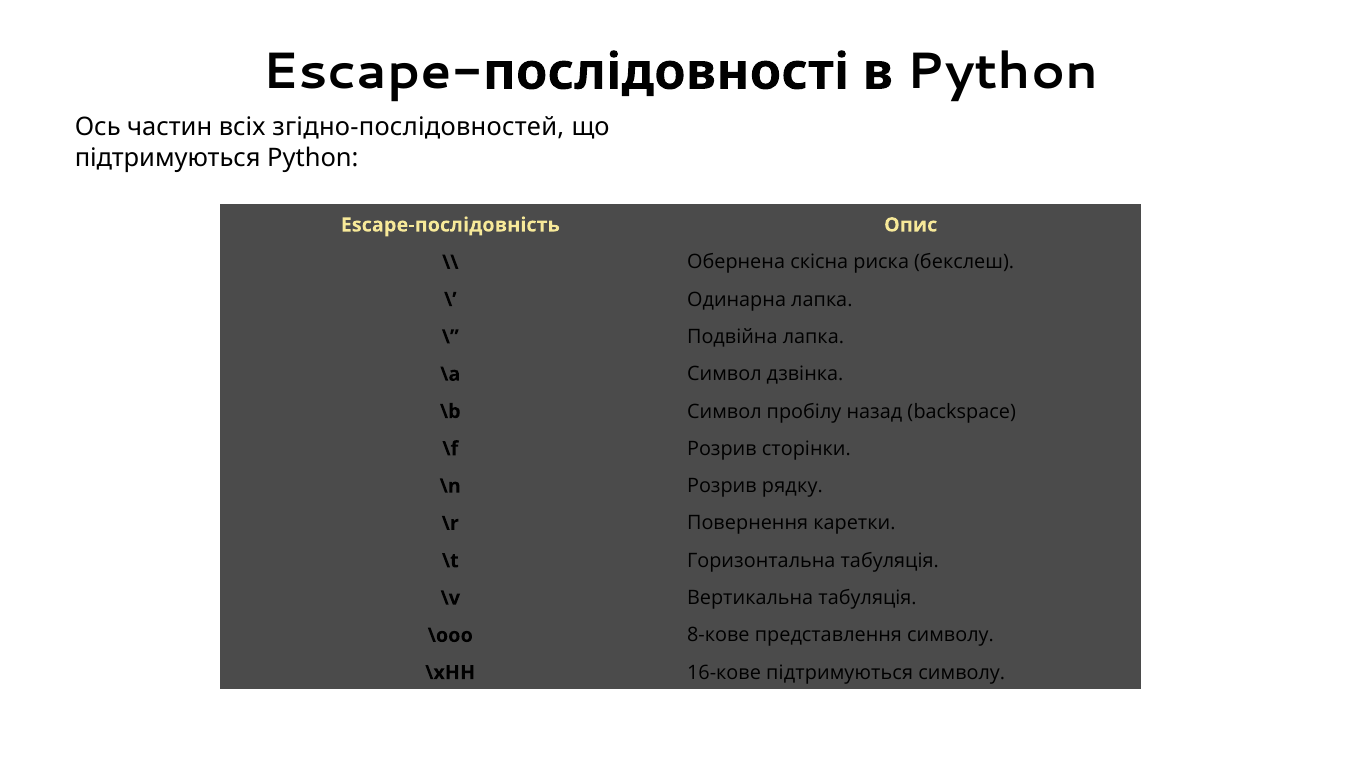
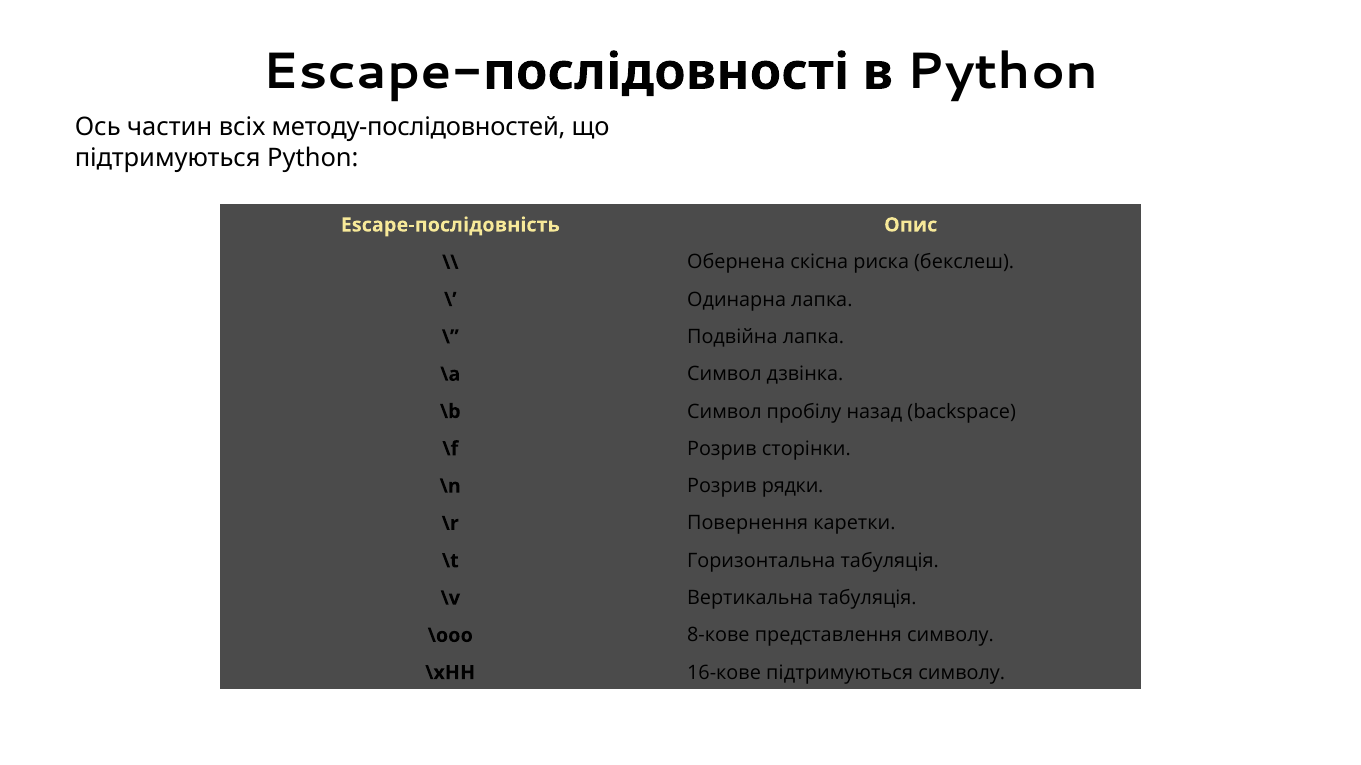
згідно-послідовностей: згідно-послідовностей -> методу-послідовностей
рядку: рядку -> рядки
